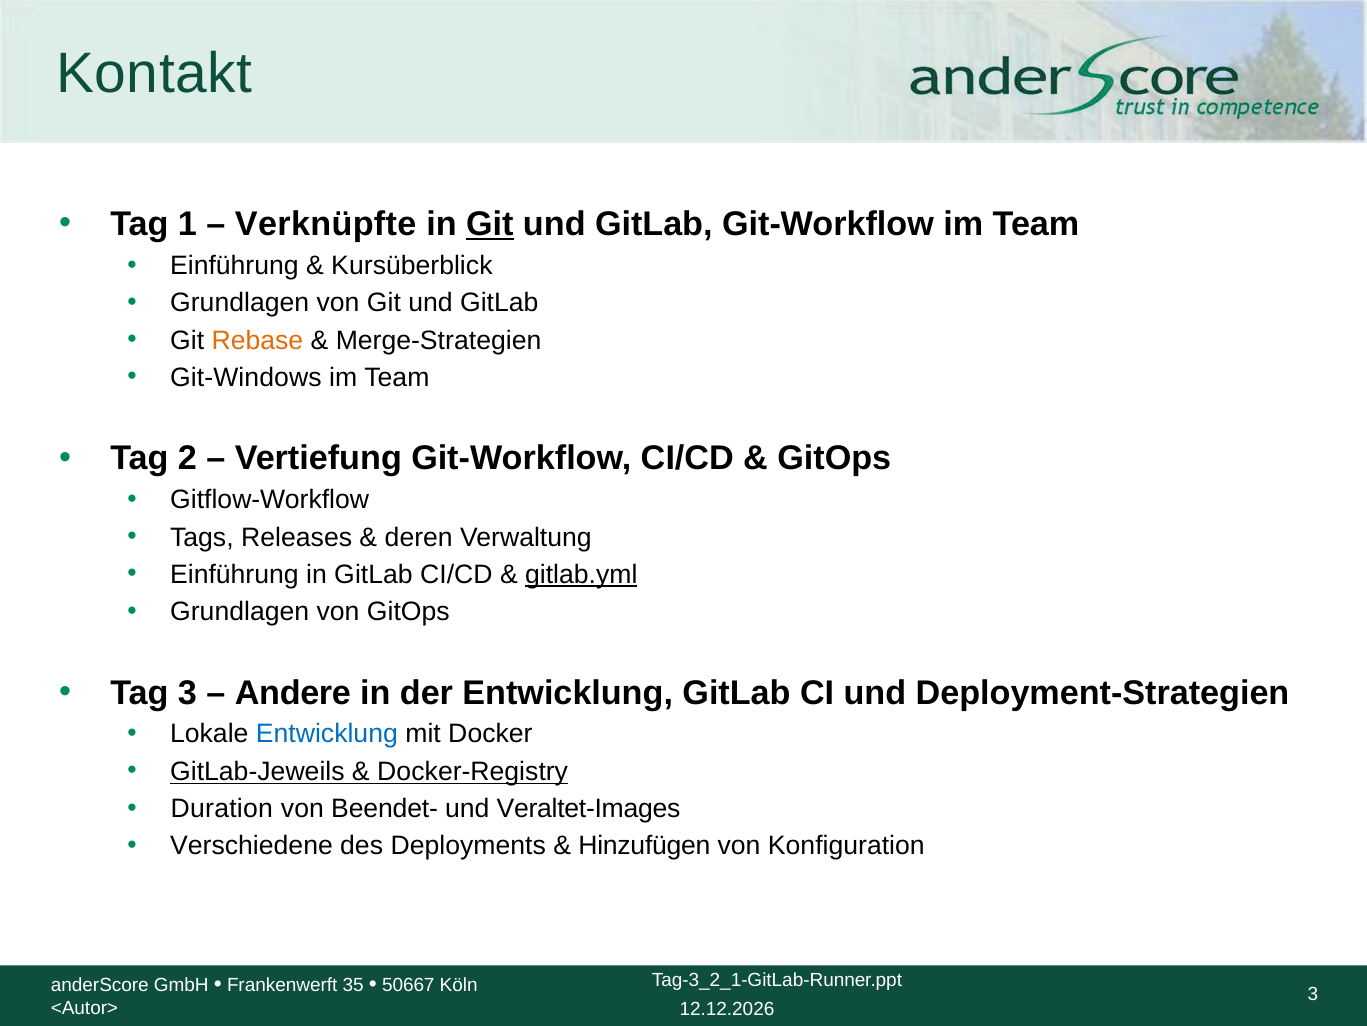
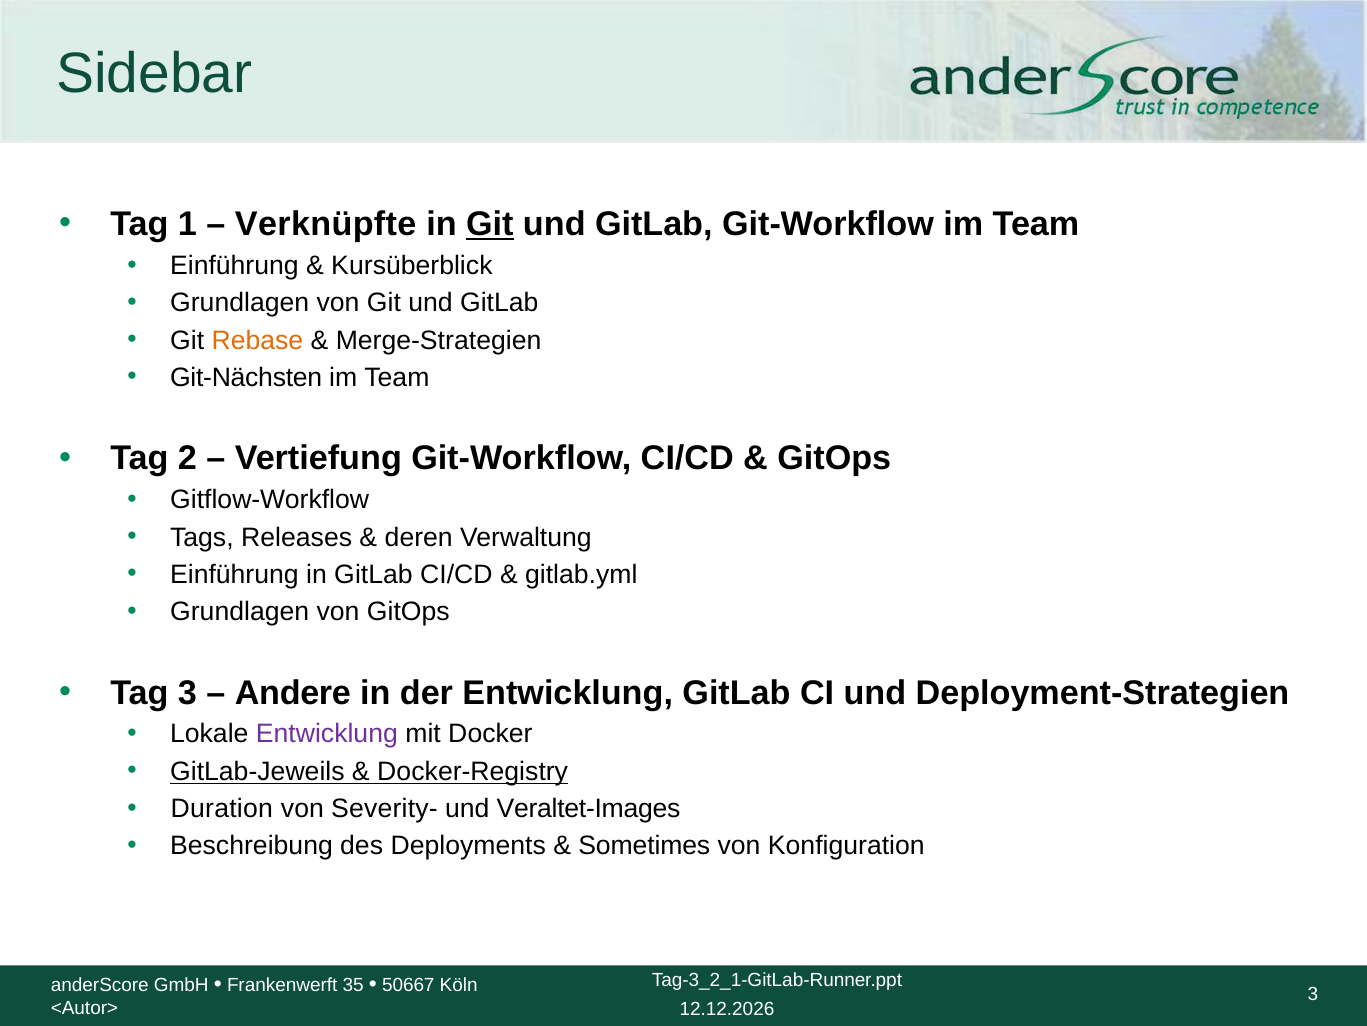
Kontakt: Kontakt -> Sidebar
Git-Windows: Git-Windows -> Git-Nächsten
gitlab.yml underline: present -> none
Entwicklung at (327, 734) colour: blue -> purple
Beendet-: Beendet- -> Severity-
Verschiedene: Verschiedene -> Beschreibung
Hinzufügen: Hinzufügen -> Sometimes
